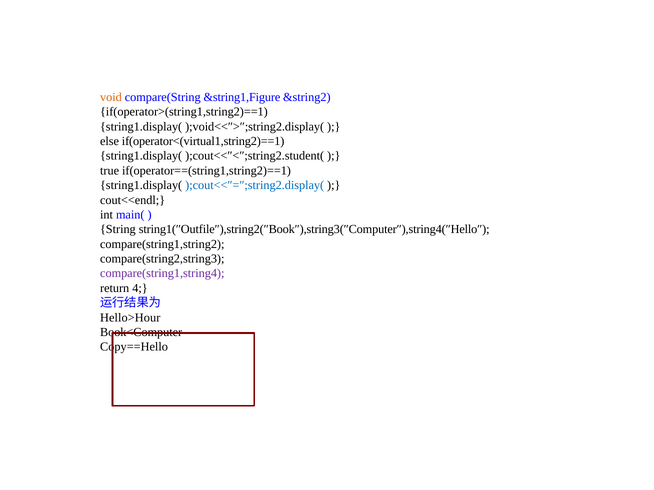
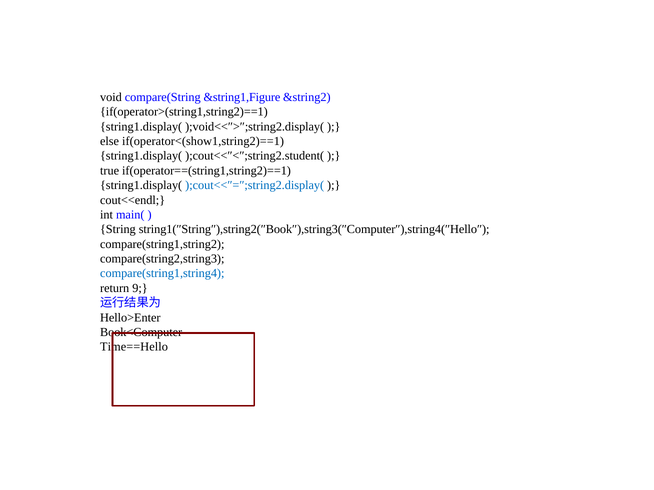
void colour: orange -> black
if(operator<(virtual1,string2)==1: if(operator<(virtual1,string2)==1 -> if(operator<(show1,string2)==1
string1(″Outfile″),string2(″Book″),string3(″Computer″),string4(″Hello″: string1(″Outfile″),string2(″Book″),string3(″Computer″),string4(″Hello″ -> string1(″String″),string2(″Book″),string3(″Computer″),string4(″Hello″
compare(string1,string4 colour: purple -> blue
4: 4 -> 9
Hello>Hour: Hello>Hour -> Hello>Enter
Copy==Hello: Copy==Hello -> Time==Hello
